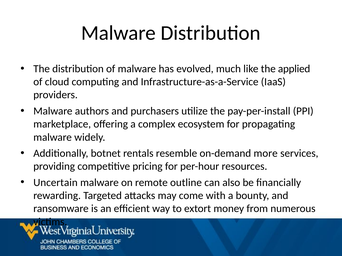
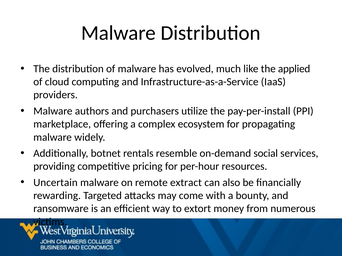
more: more -> social
outline: outline -> extract
